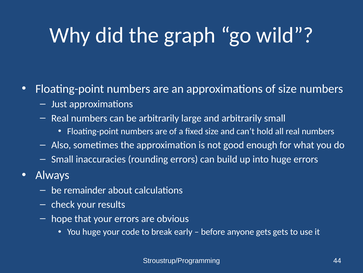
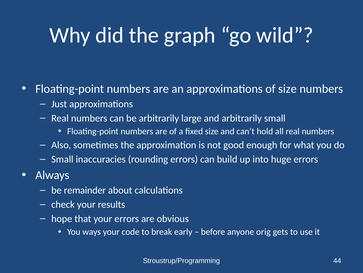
You huge: huge -> ways
anyone gets: gets -> orig
